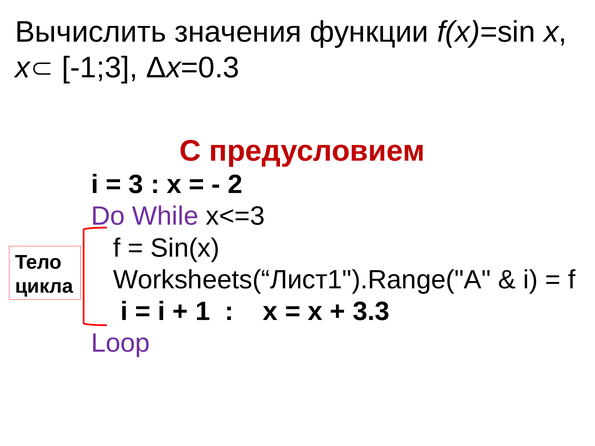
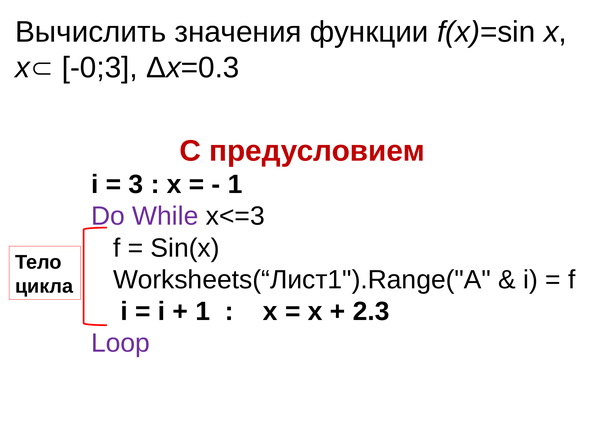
-1;3: -1;3 -> -0;3
2 at (235, 185): 2 -> 1
3.3: 3.3 -> 2.3
